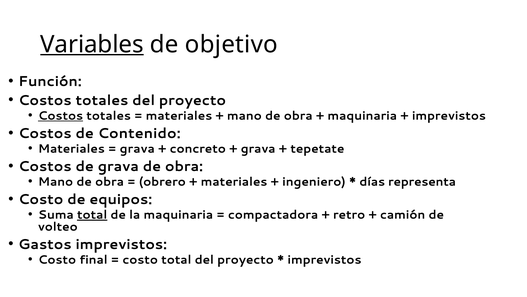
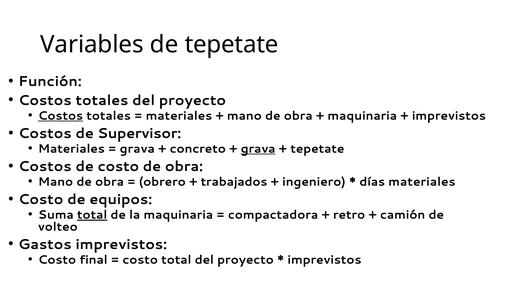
Variables underline: present -> none
de objetivo: objetivo -> tepetate
Contenido: Contenido -> Supervisor
grava at (258, 149) underline: none -> present
de grava: grava -> costo
materiales at (234, 182): materiales -> trabajados
días representa: representa -> materiales
